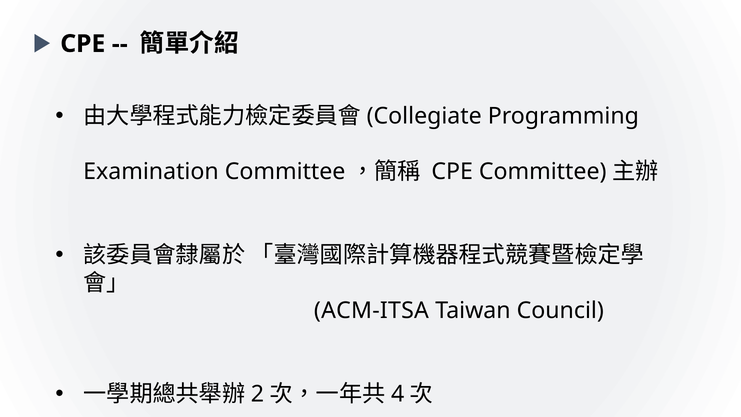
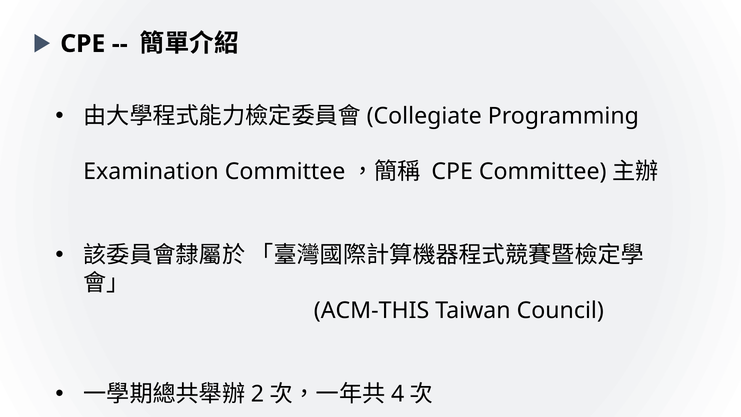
ACM-ITSA: ACM-ITSA -> ACM-THIS
